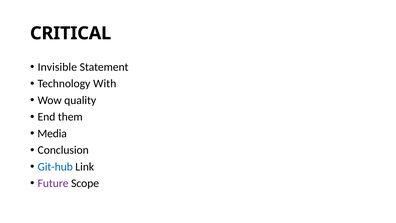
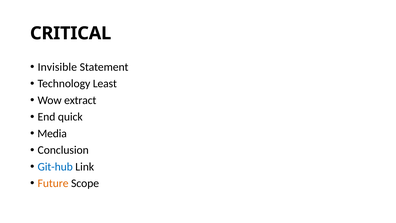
With: With -> Least
quality: quality -> extract
them: them -> quick
Future colour: purple -> orange
